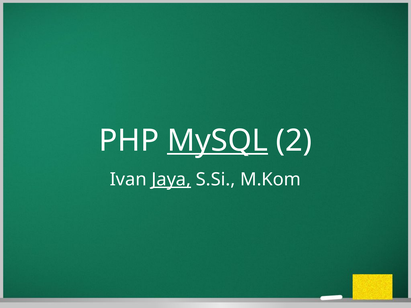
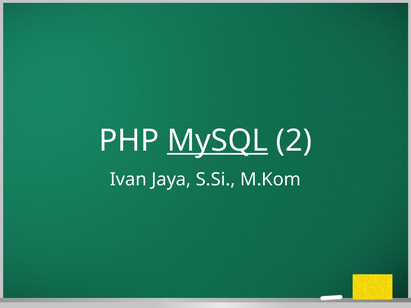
Jaya underline: present -> none
